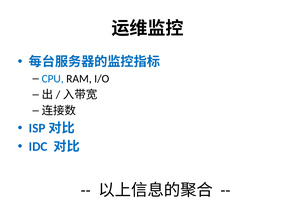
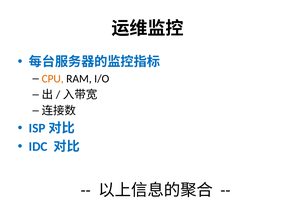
CPU colour: blue -> orange
